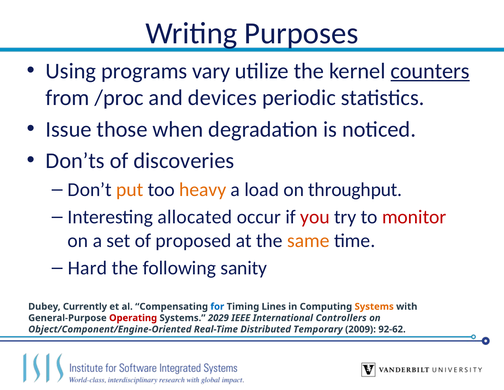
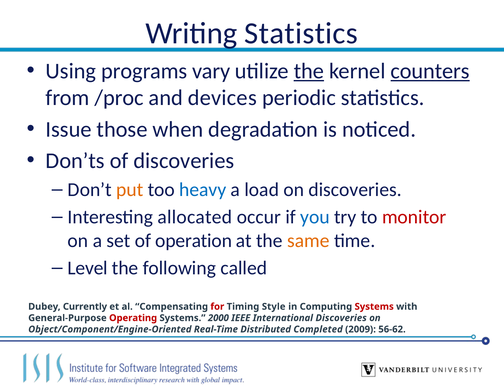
Writing Purposes: Purposes -> Statistics
the at (309, 71) underline: none -> present
heavy colour: orange -> blue
on throughput: throughput -> discoveries
you colour: red -> blue
proposed: proposed -> operation
Hard: Hard -> Level
sanity: sanity -> called
for colour: blue -> red
Lines: Lines -> Style
Systems at (374, 306) colour: orange -> red
2029: 2029 -> 2000
International Controllers: Controllers -> Discoveries
Temporary: Temporary -> Completed
92-62: 92-62 -> 56-62
